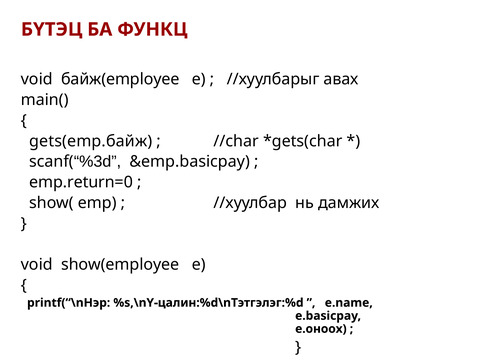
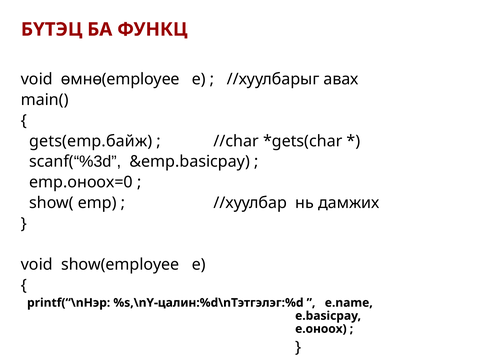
байж(employee: байж(employee -> өмнө(employee
emp.return=0: emp.return=0 -> emp.оноох=0
